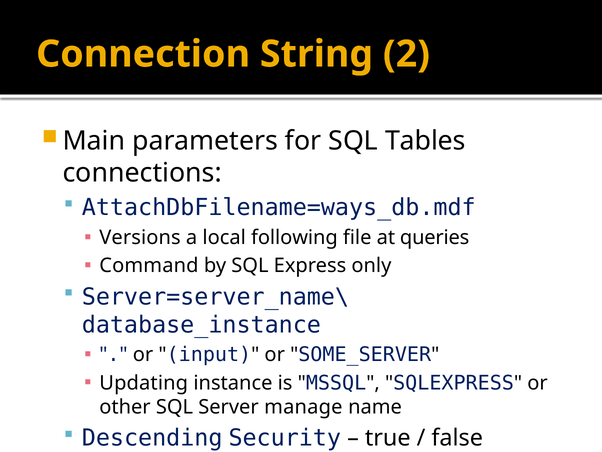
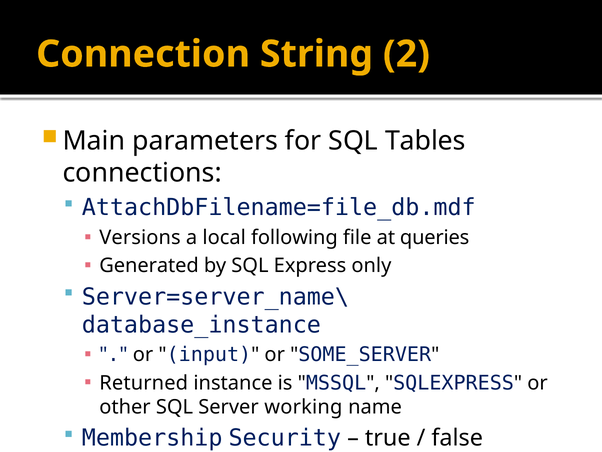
AttachDbFilename=ways_db.mdf: AttachDbFilename=ways_db.mdf -> AttachDbFilename=file_db.mdf
Command: Command -> Generated
Updating: Updating -> Returned
manage: manage -> working
Descending: Descending -> Membership
